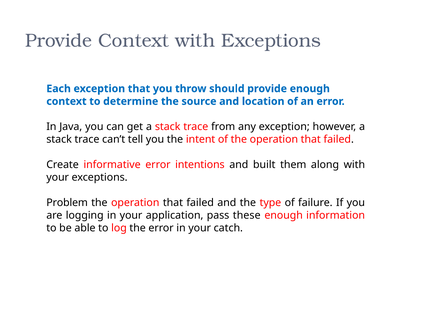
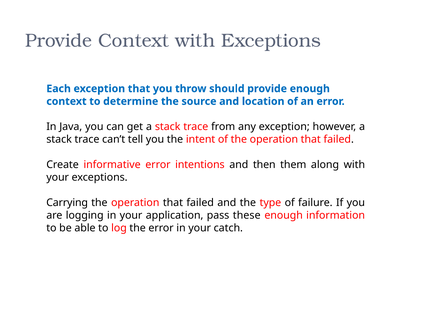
built: built -> then
Problem: Problem -> Carrying
